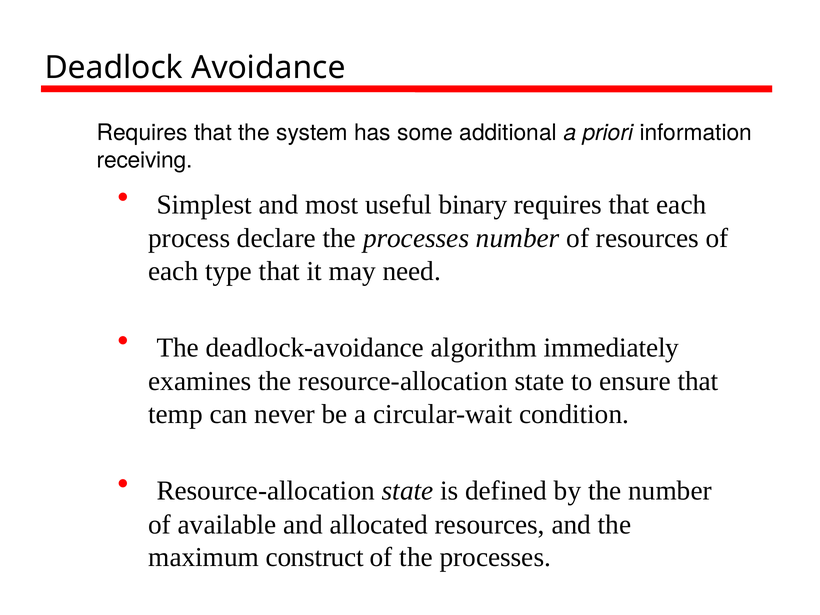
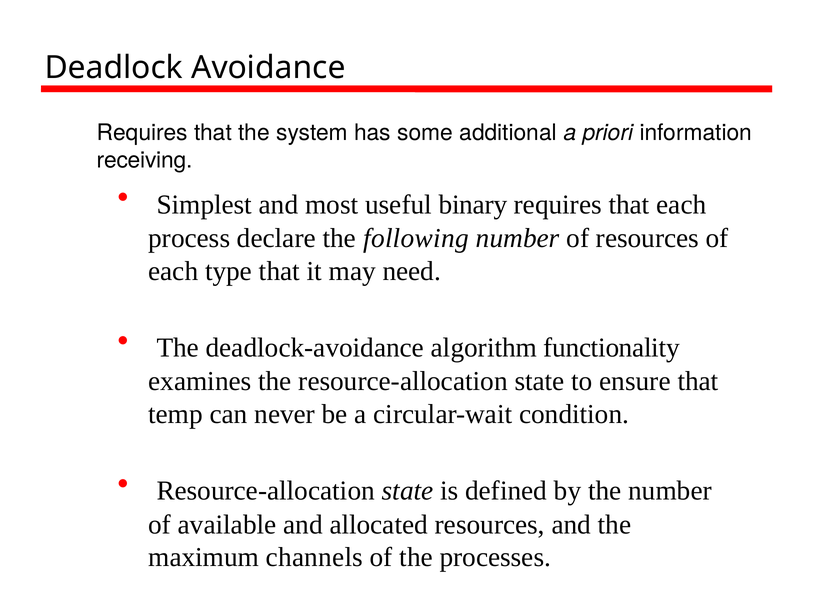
declare the processes: processes -> following
immediately: immediately -> functionality
construct: construct -> channels
